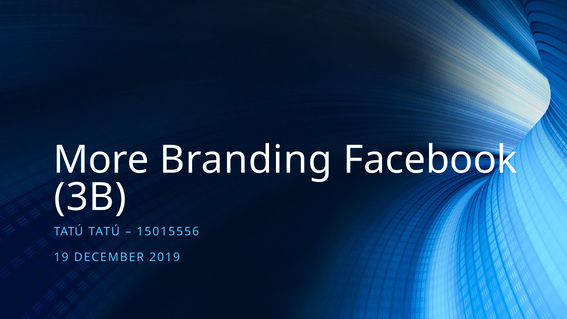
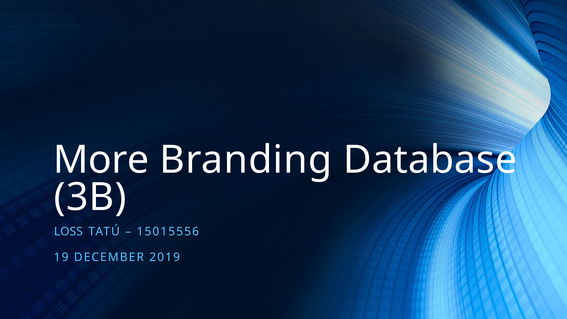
Facebook: Facebook -> Database
TATÚ at (68, 232): TATÚ -> LOSS
